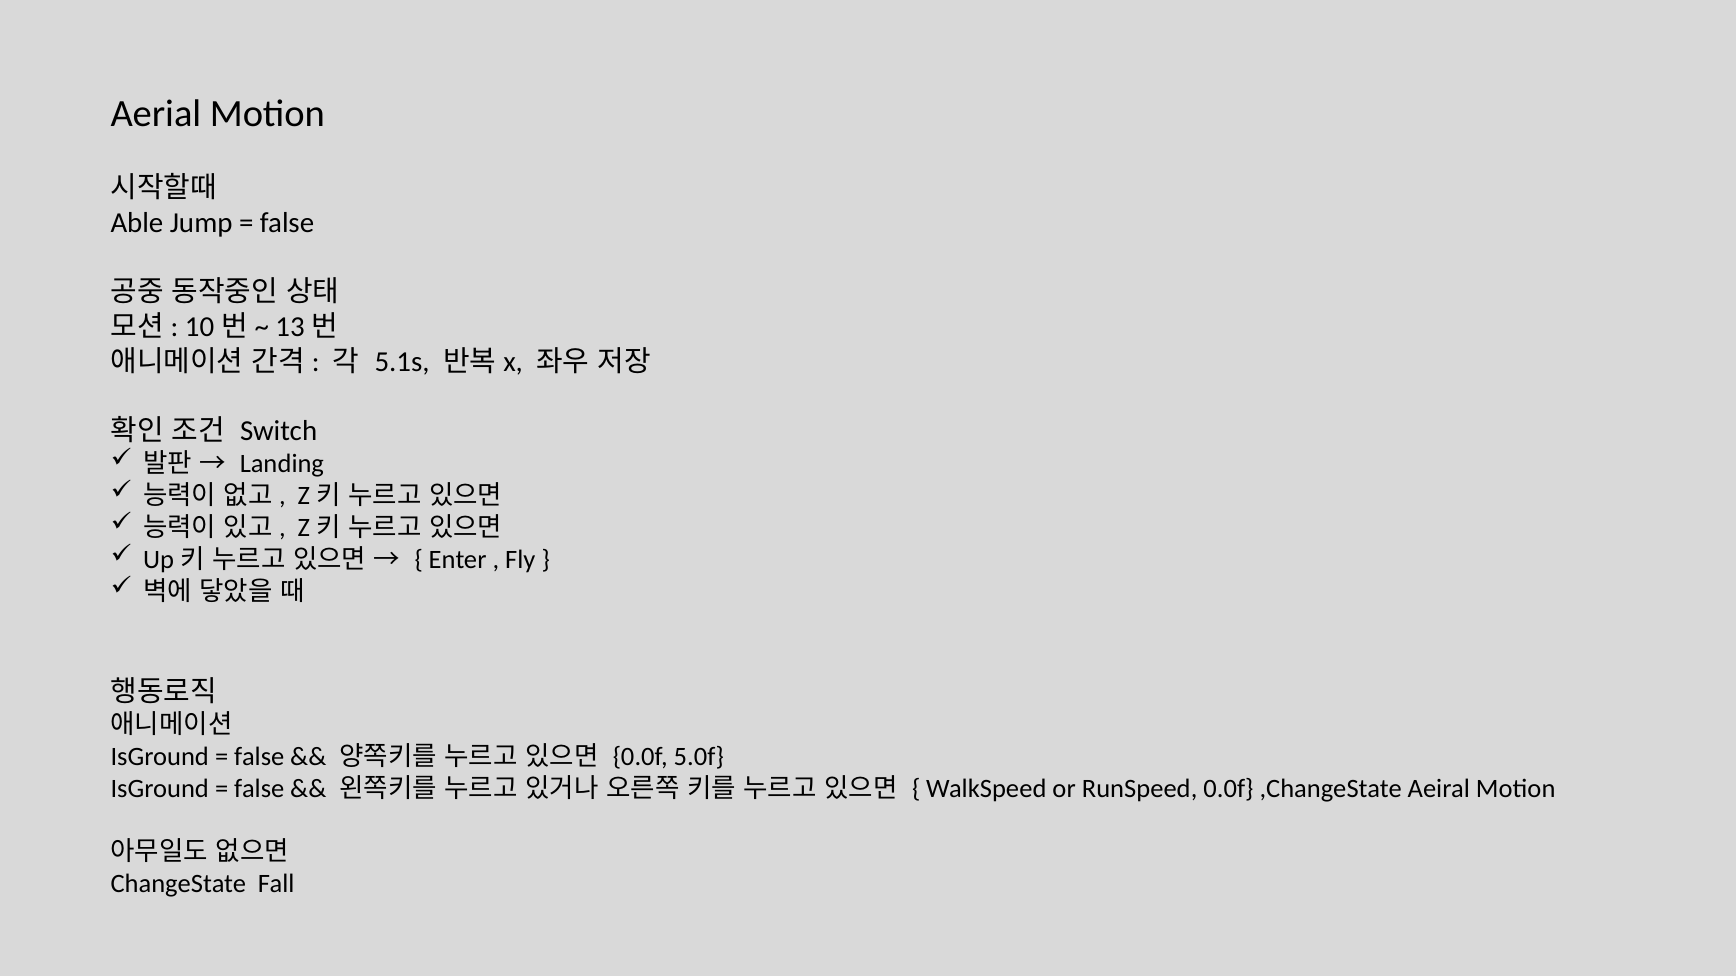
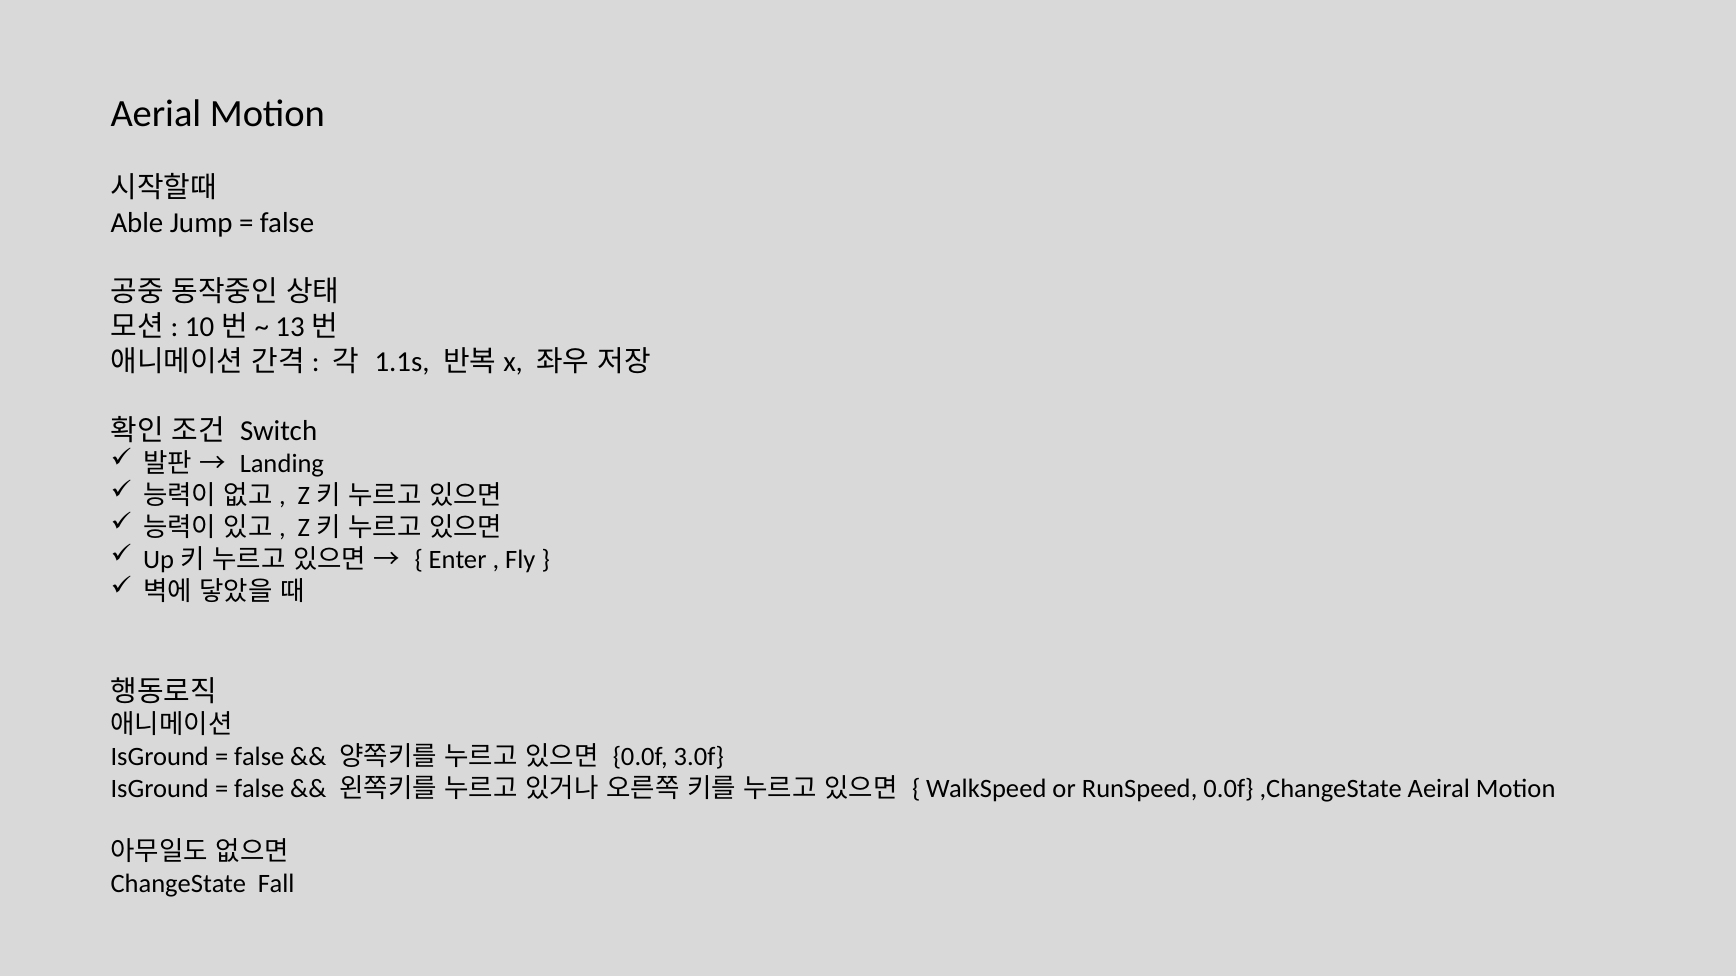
5.1s: 5.1s -> 1.1s
5.0f: 5.0f -> 3.0f
